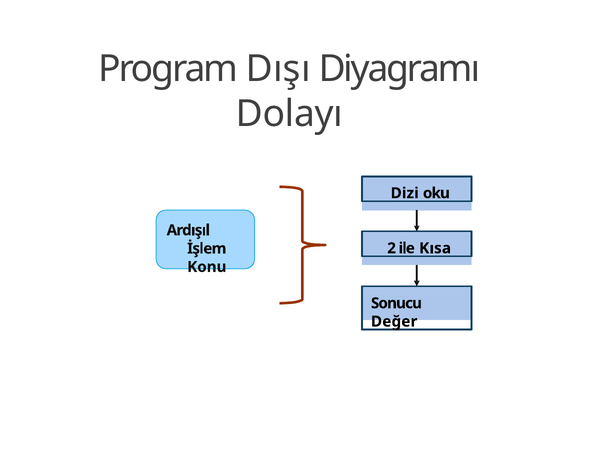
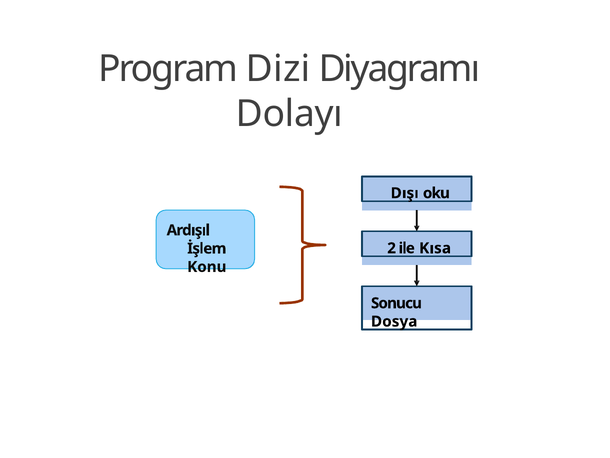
Dışı: Dışı -> Dizi
Dizi: Dizi -> Dışı
Değer: Değer -> Dosya
